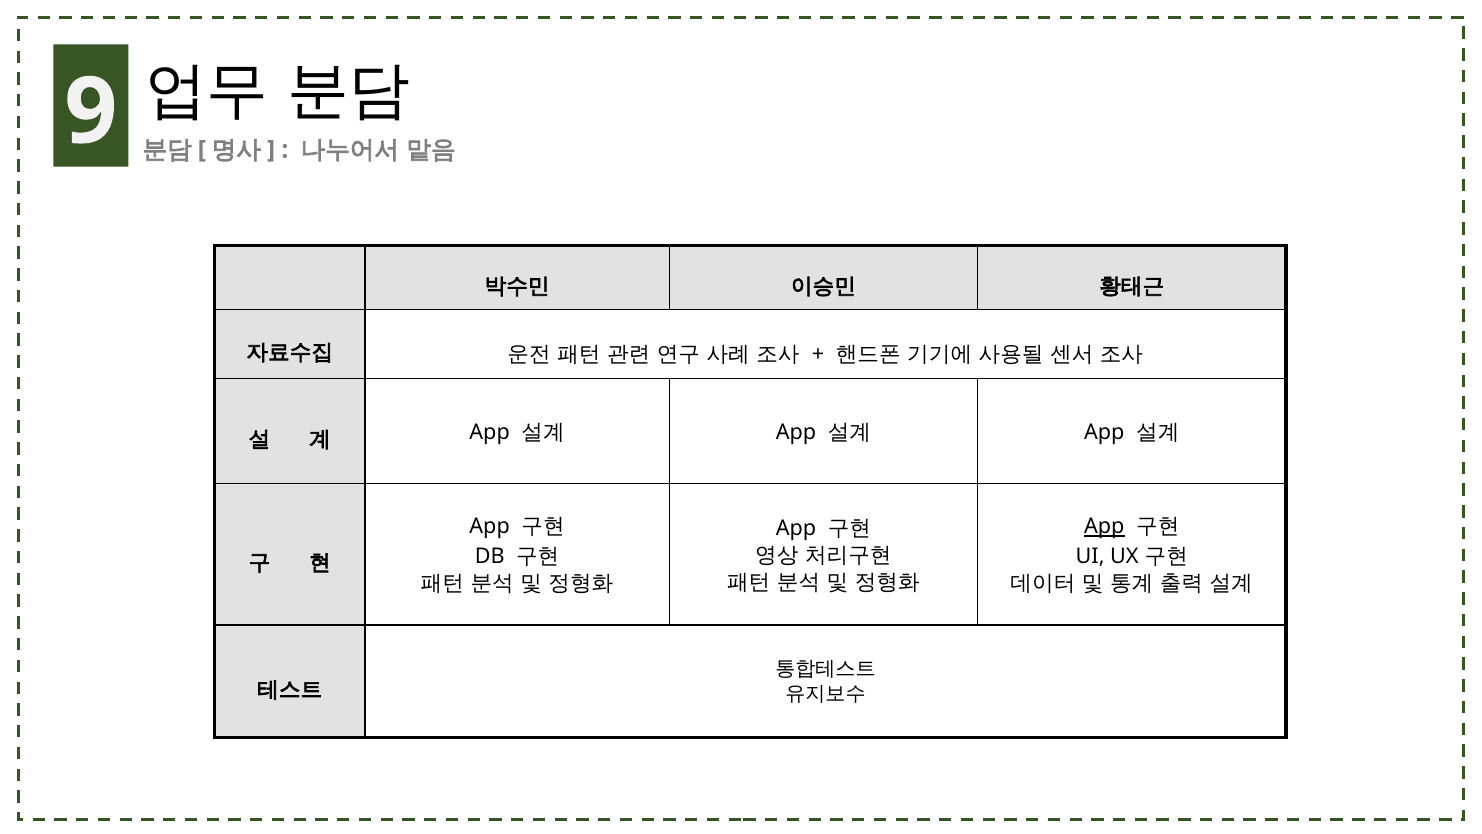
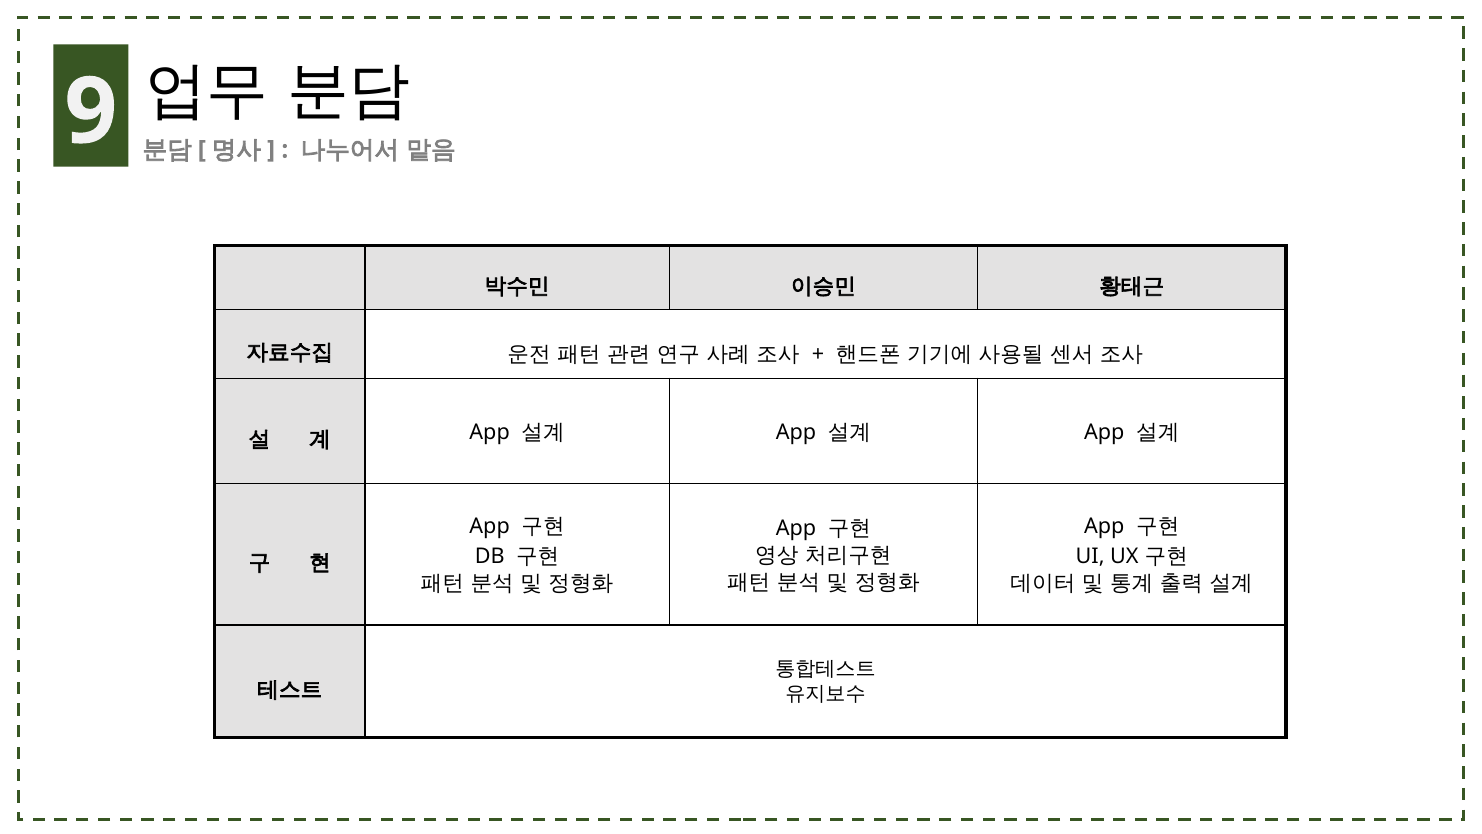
App at (1104, 527) underline: present -> none
